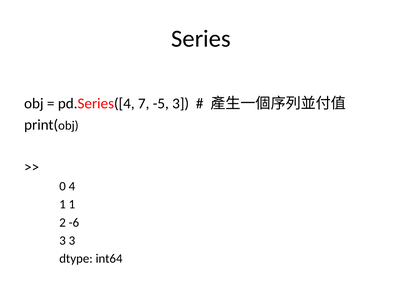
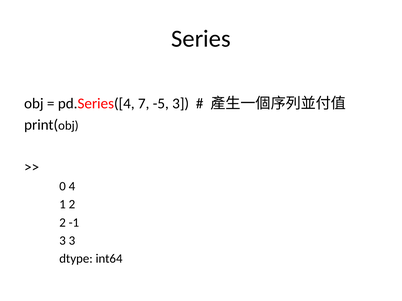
1 1: 1 -> 2
-6: -6 -> -1
